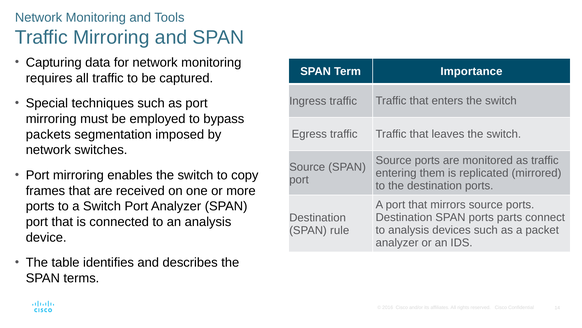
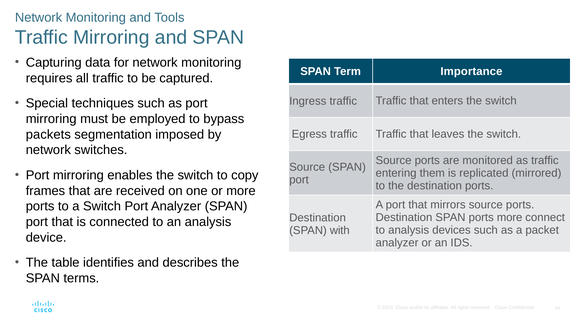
ports parts: parts -> more
rule: rule -> with
